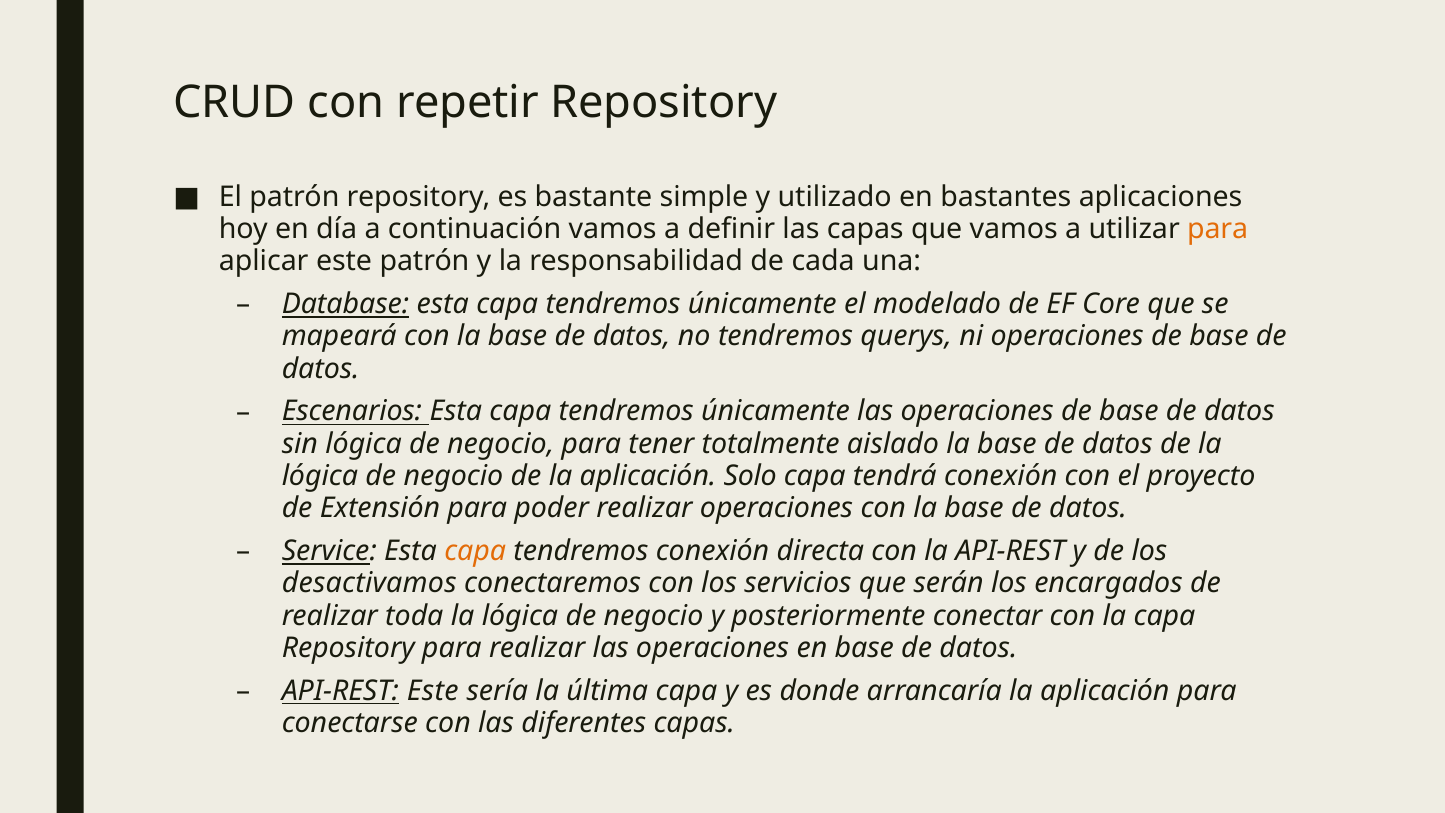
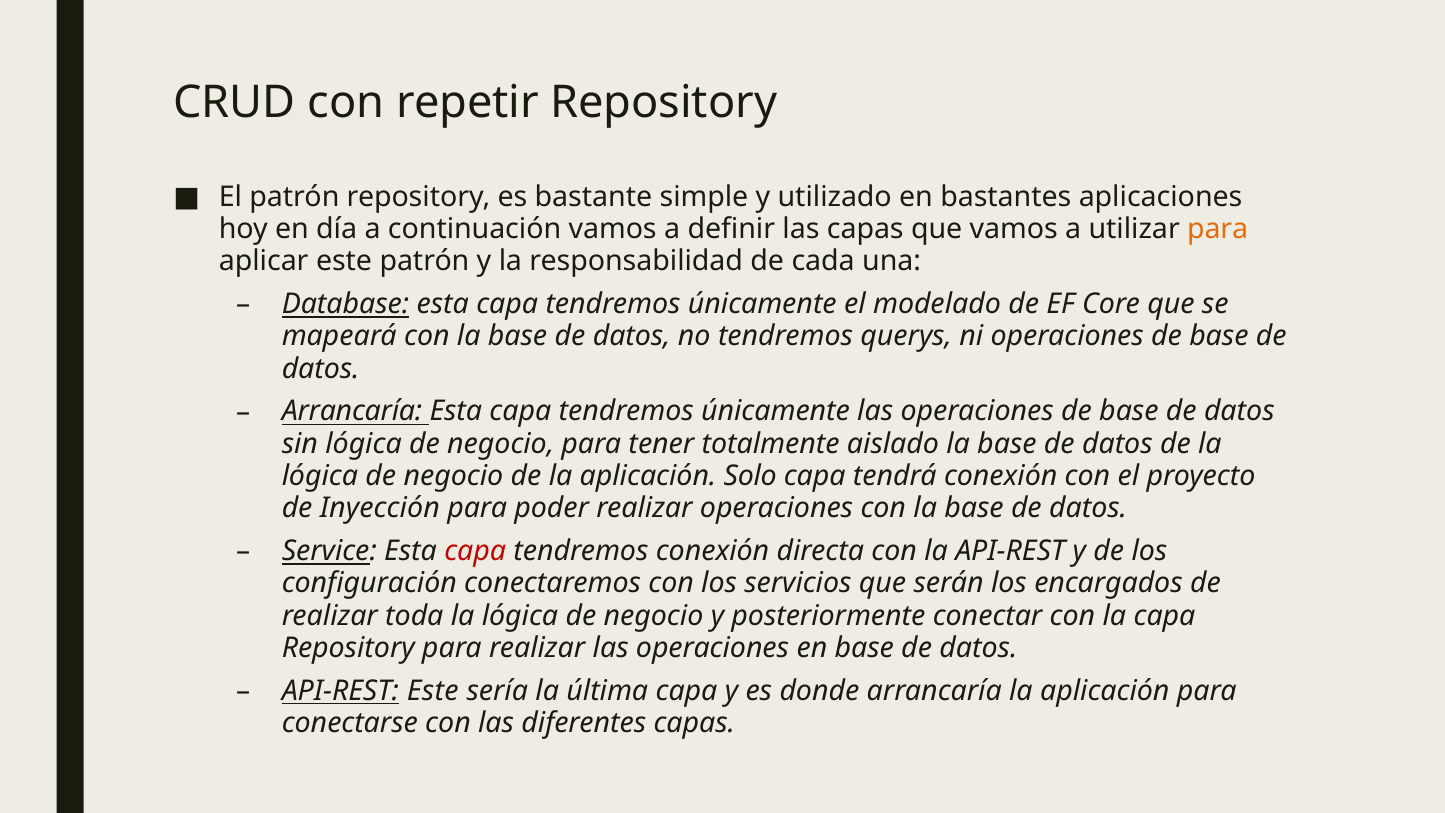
Escenarios at (352, 411): Escenarios -> Arrancaría
Extensión: Extensión -> Inyección
capa at (475, 551) colour: orange -> red
desactivamos: desactivamos -> configuración
